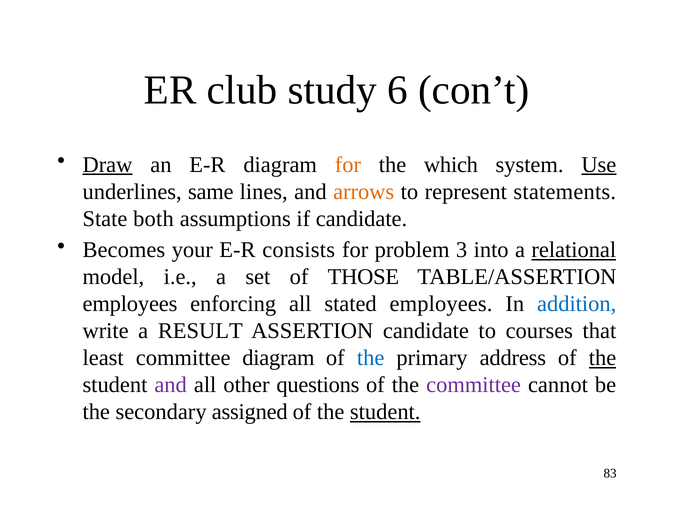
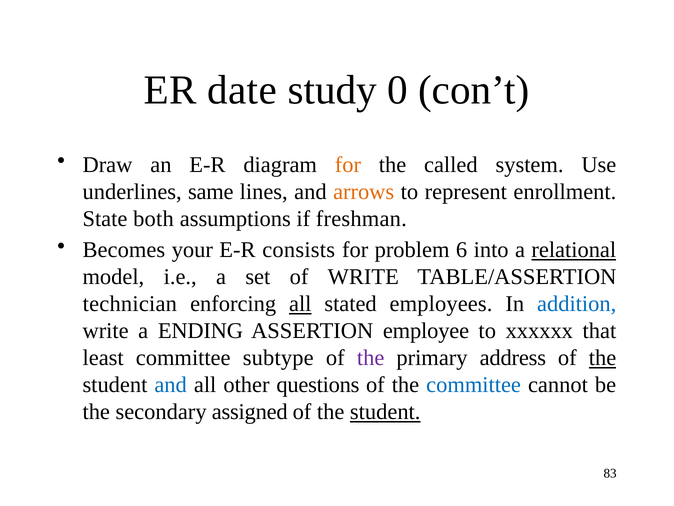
club: club -> date
6: 6 -> 0
Draw underline: present -> none
which: which -> called
Use underline: present -> none
statements: statements -> enrollment
if candidate: candidate -> freshman
3: 3 -> 6
of THOSE: THOSE -> WRITE
employees at (130, 304): employees -> technician
all at (300, 304) underline: none -> present
RESULT: RESULT -> ENDING
ASSERTION candidate: candidate -> employee
courses: courses -> xxxxxx
committee diagram: diagram -> subtype
the at (371, 358) colour: blue -> purple
and at (171, 385) colour: purple -> blue
committee at (474, 385) colour: purple -> blue
